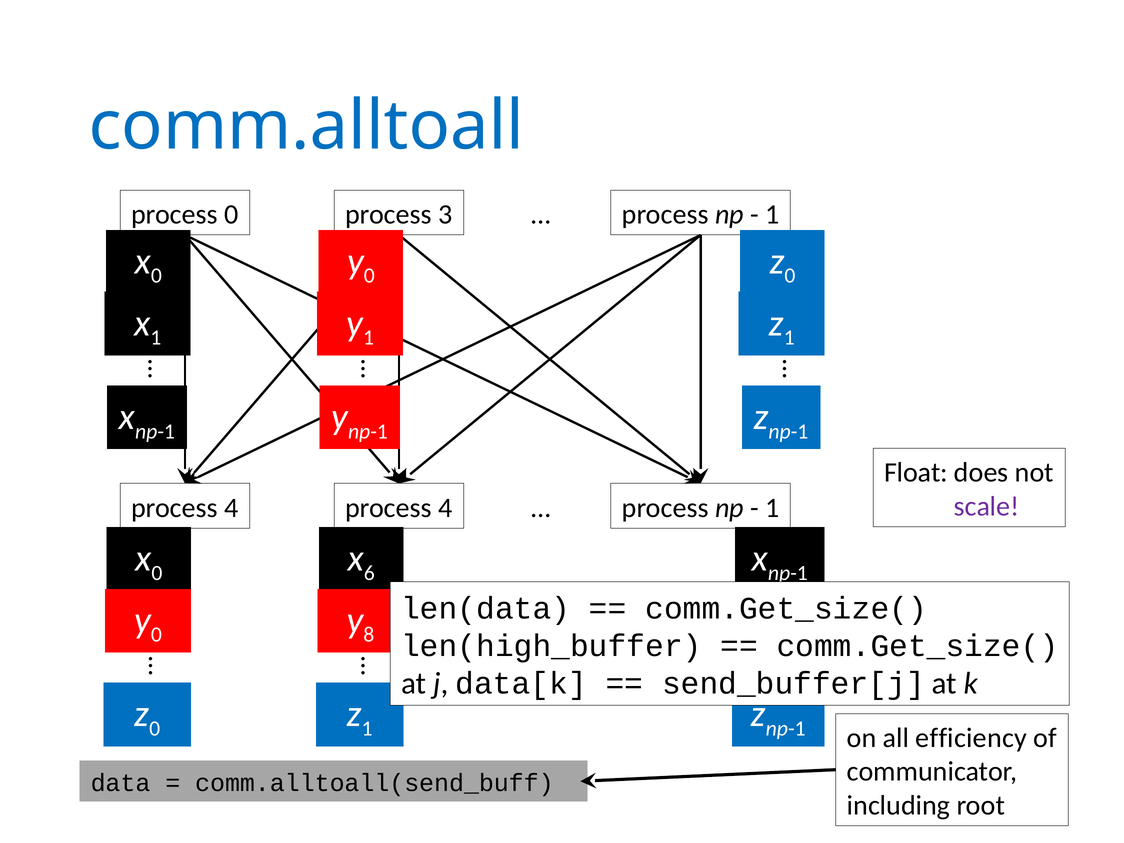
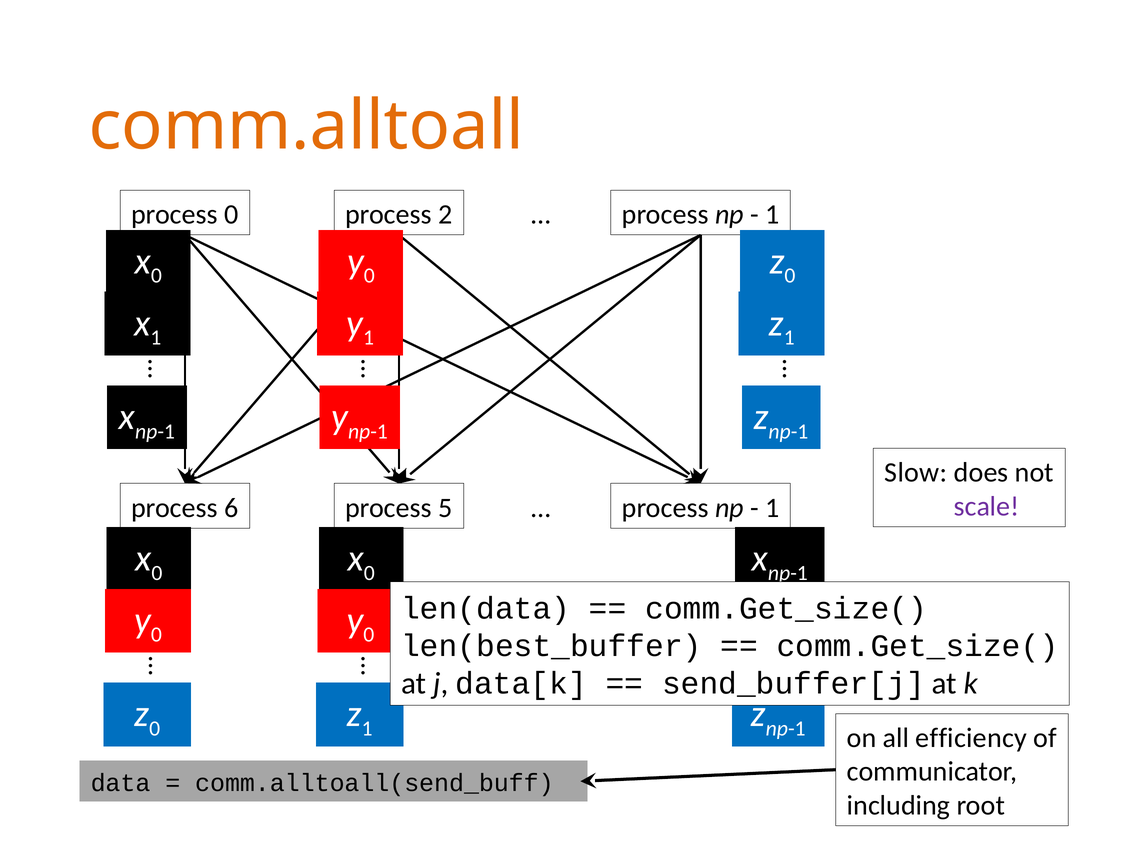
comm.alltoall colour: blue -> orange
3: 3 -> 2
Float: Float -> Slow
4 at (231, 508): 4 -> 6
4 at (445, 508): 4 -> 5
6 at (369, 573): 6 -> 0
8 at (369, 635): 8 -> 0
len(high_buffer: len(high_buffer -> len(best_buffer
